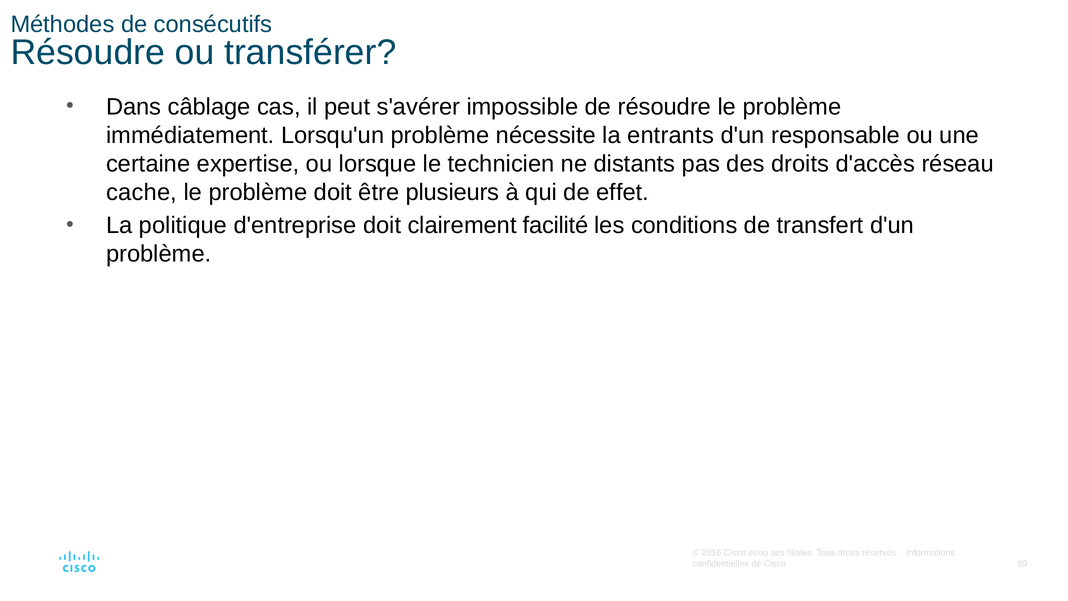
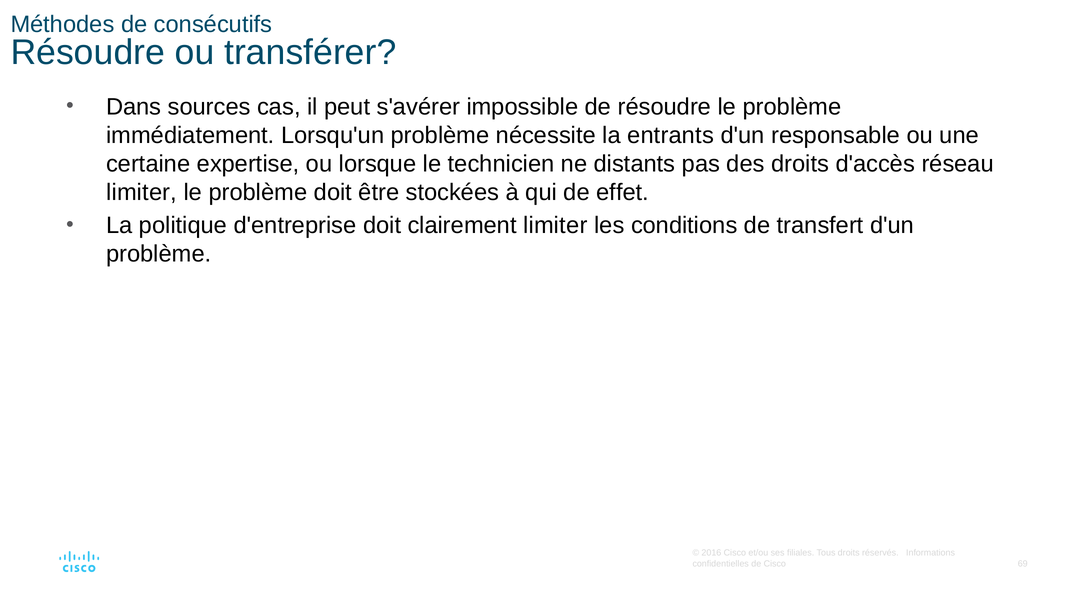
câblage: câblage -> sources
cache at (142, 192): cache -> limiter
plusieurs: plusieurs -> stockées
clairement facilité: facilité -> limiter
